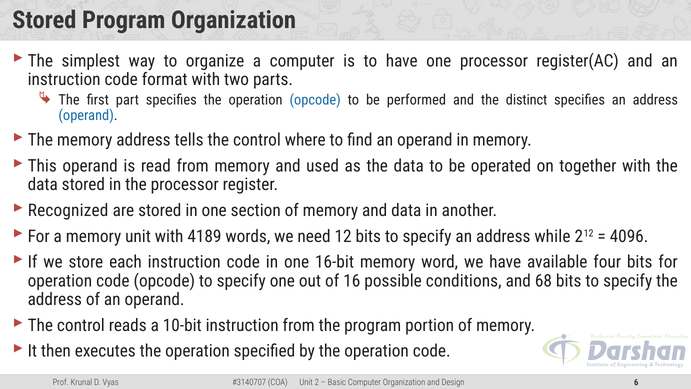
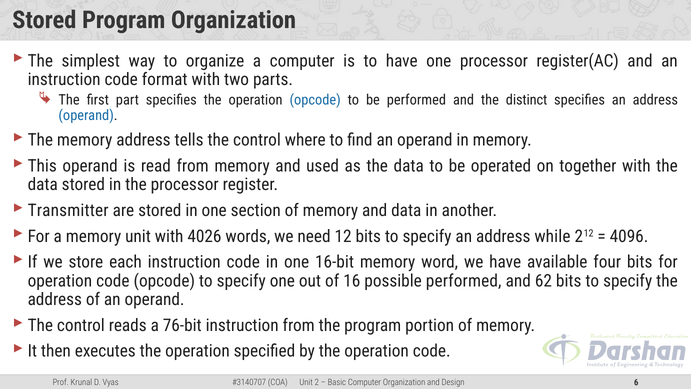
Recognized: Recognized -> Transmitter
4189: 4189 -> 4026
possible conditions: conditions -> performed
68: 68 -> 62
10-bit: 10-bit -> 76-bit
